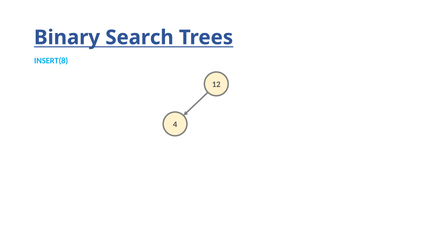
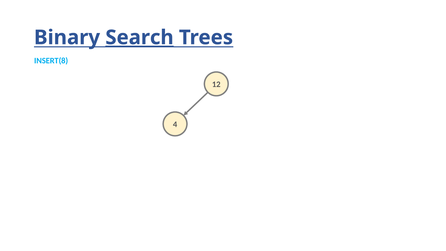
Search underline: none -> present
